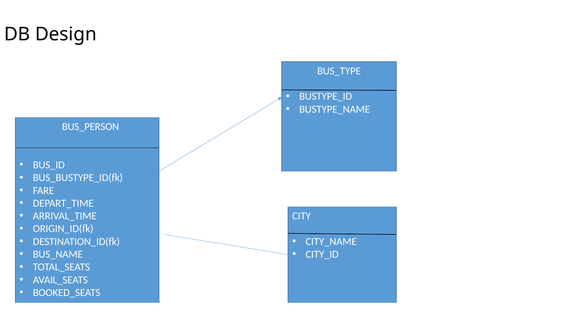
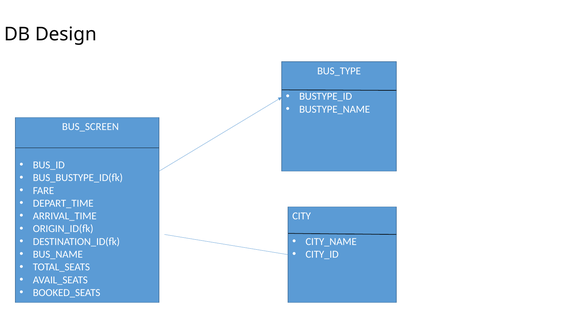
BUS_PERSON: BUS_PERSON -> BUS_SCREEN
